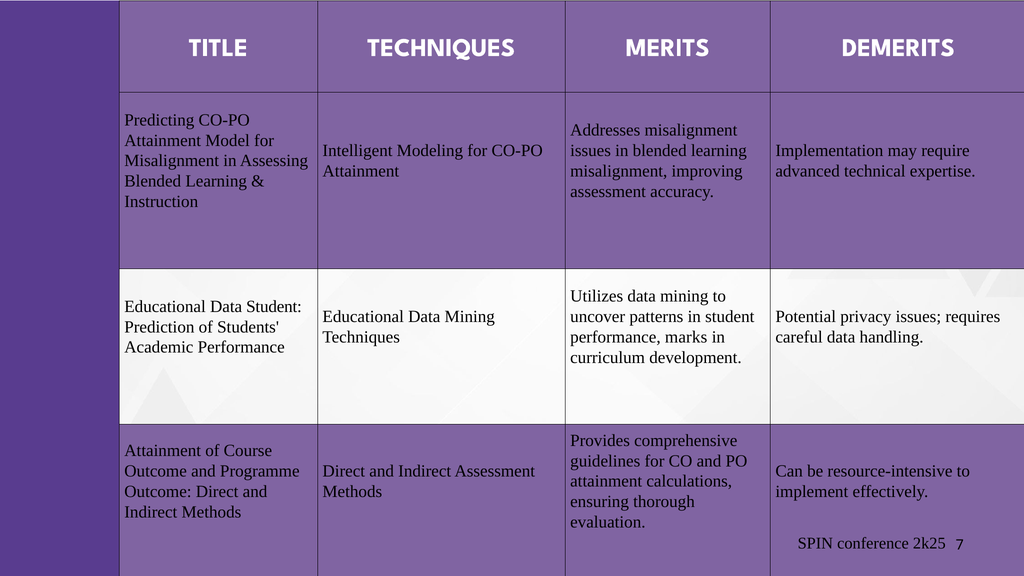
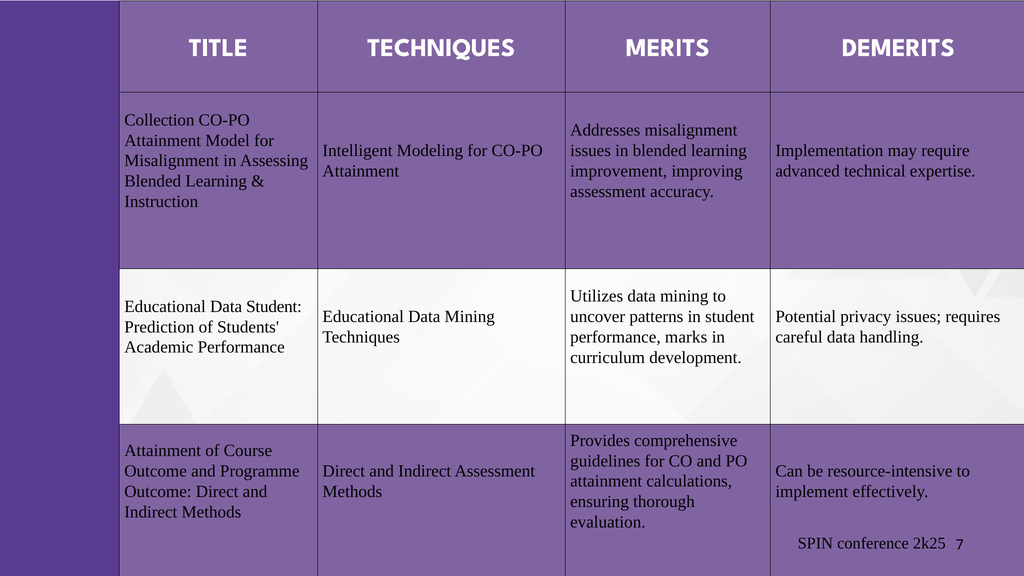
Predicting: Predicting -> Collection
misalignment at (619, 171): misalignment -> improvement
